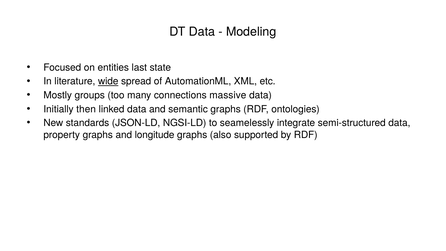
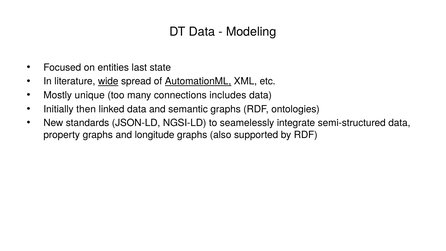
AutomationML underline: none -> present
groups: groups -> unique
massive: massive -> includes
